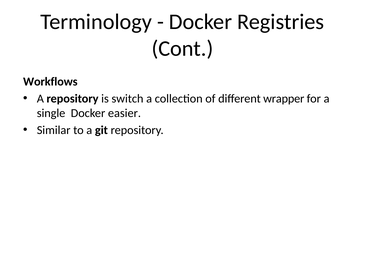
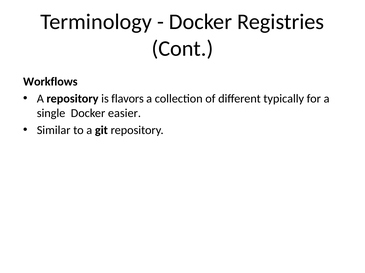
switch: switch -> flavors
wrapper: wrapper -> typically
